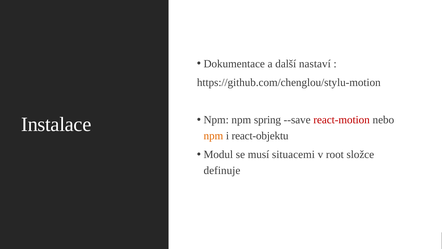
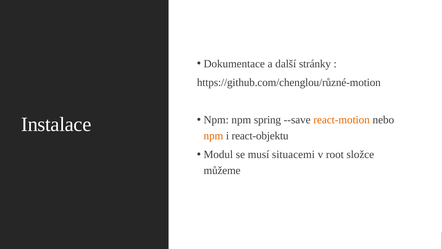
nastaví: nastaví -> stránky
https://github.com/chenglou/stylu-motion: https://github.com/chenglou/stylu-motion -> https://github.com/chenglou/různé-motion
react-motion colour: red -> orange
definuje: definuje -> můžeme
